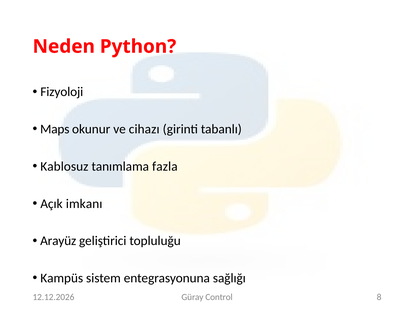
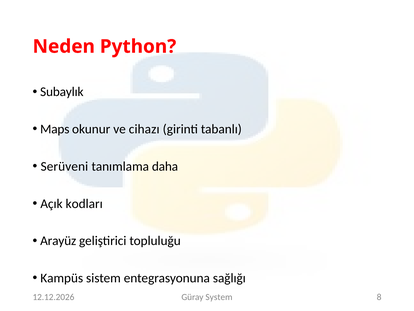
Fizyoloji: Fizyoloji -> Subaylık
Kablosuz: Kablosuz -> Serüveni
fazla: fazla -> daha
imkanı: imkanı -> kodları
Control: Control -> System
